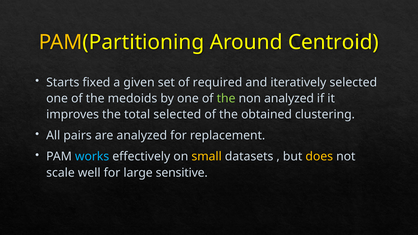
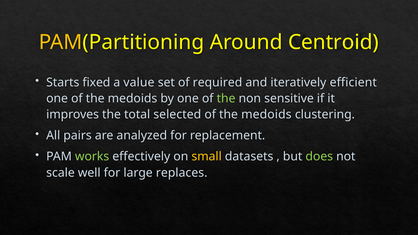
given: given -> value
iteratively selected: selected -> efficient
non analyzed: analyzed -> sensitive
obtained at (266, 114): obtained -> medoids
works colour: light blue -> light green
does colour: yellow -> light green
sensitive: sensitive -> replaces
